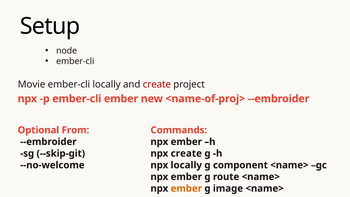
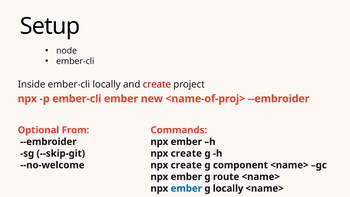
Movie: Movie -> Inside
locally at (186, 165): locally -> create
ember at (186, 188) colour: orange -> blue
g image: image -> locally
